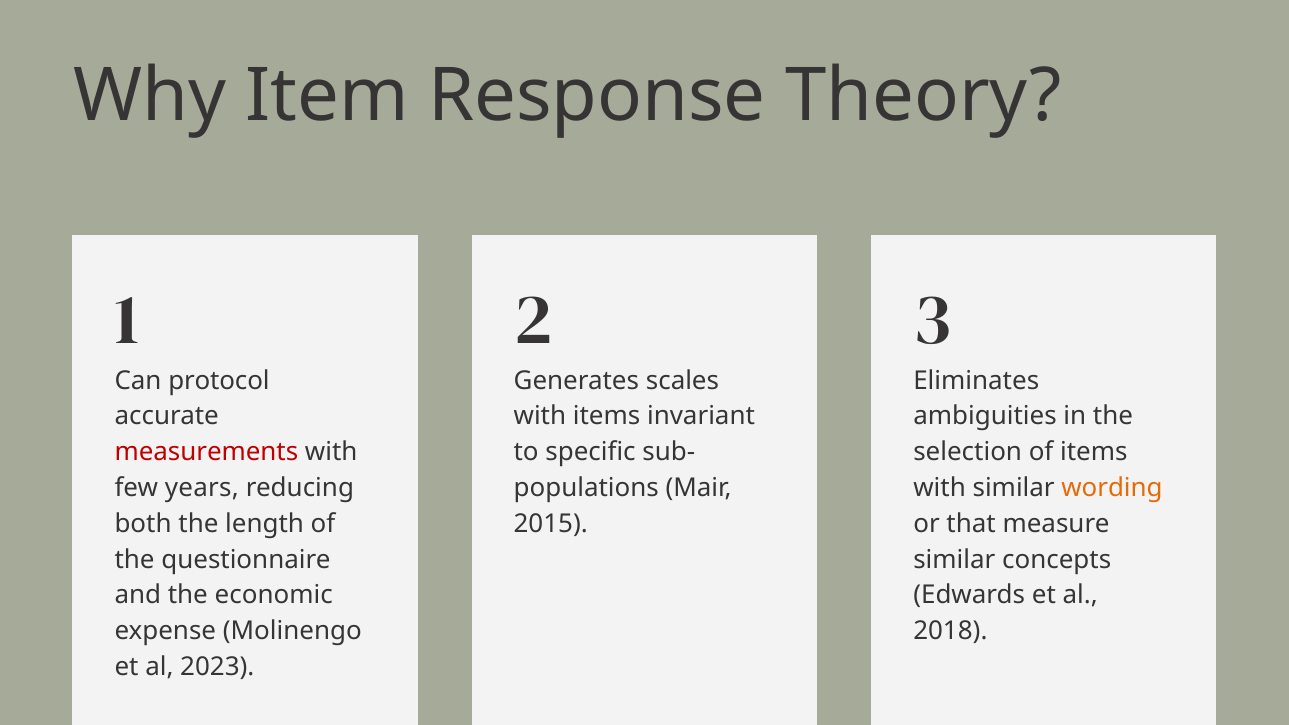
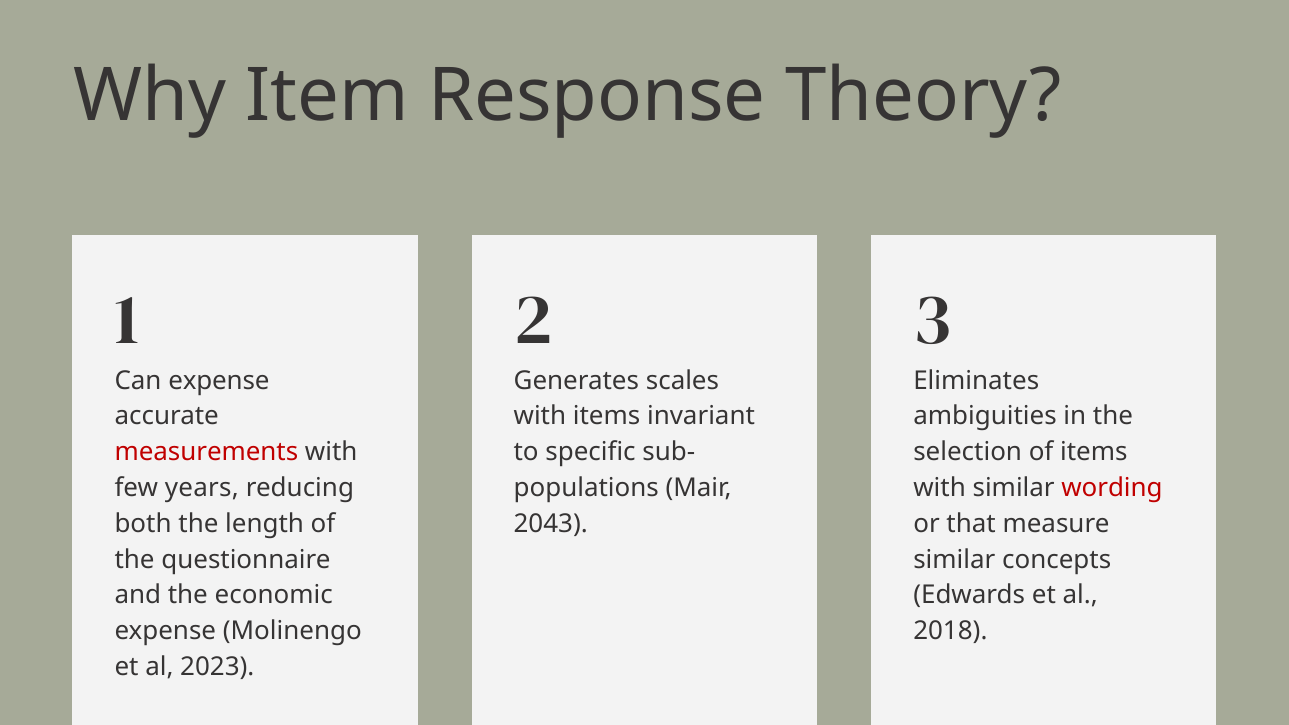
Can protocol: protocol -> expense
wording colour: orange -> red
2015: 2015 -> 2043
